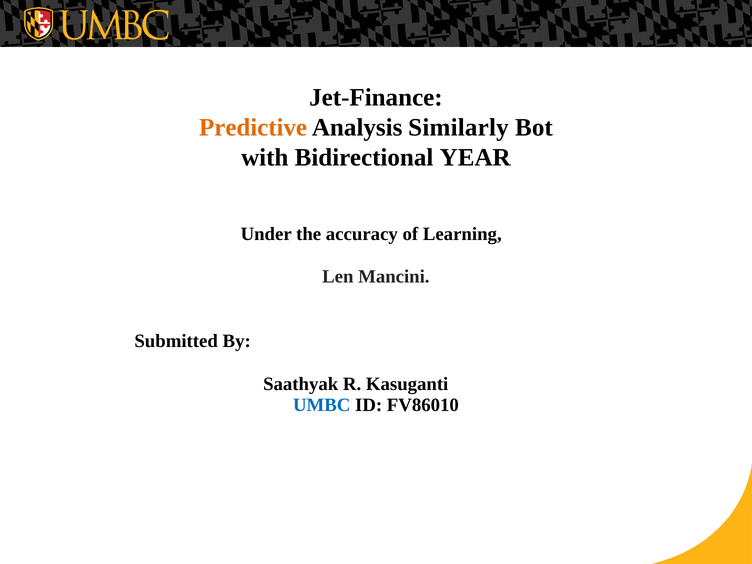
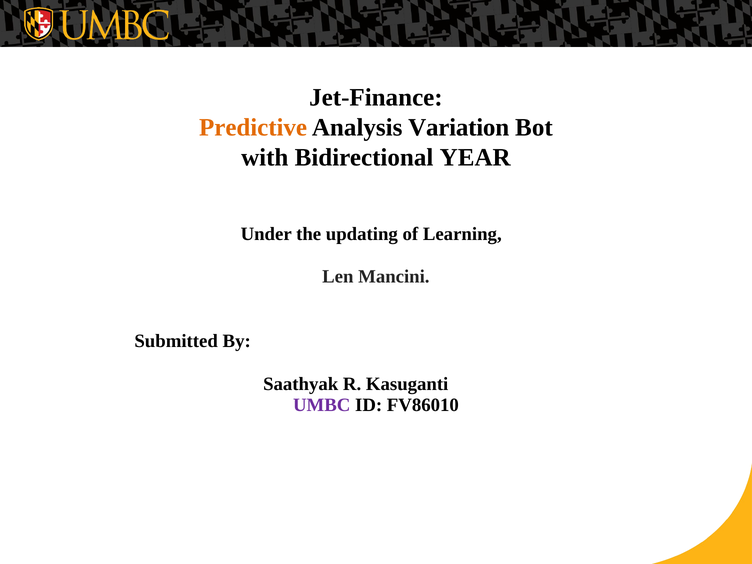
Similarly: Similarly -> Variation
accuracy: accuracy -> updating
UMBC colour: blue -> purple
